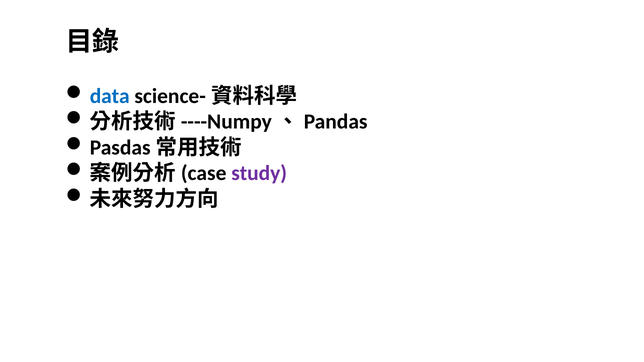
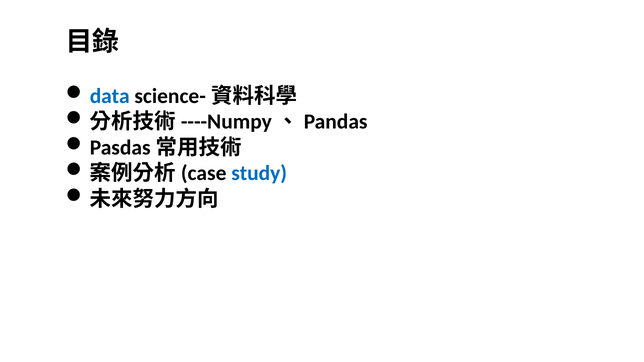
study colour: purple -> blue
